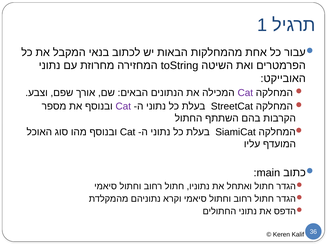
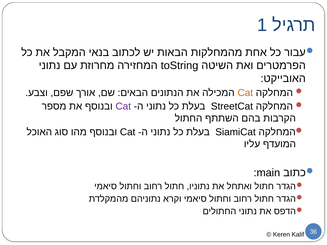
Cat at (245, 93) colour: purple -> orange
